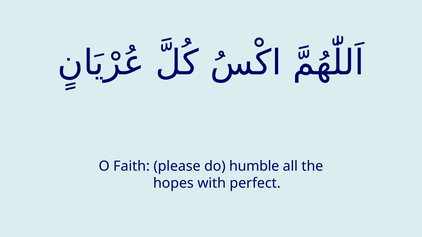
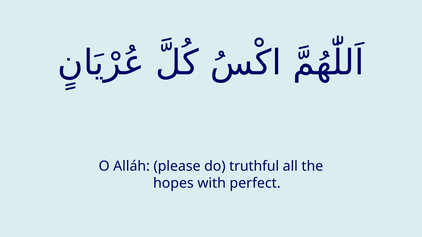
Faith: Faith -> Alláh
humble: humble -> truthful
